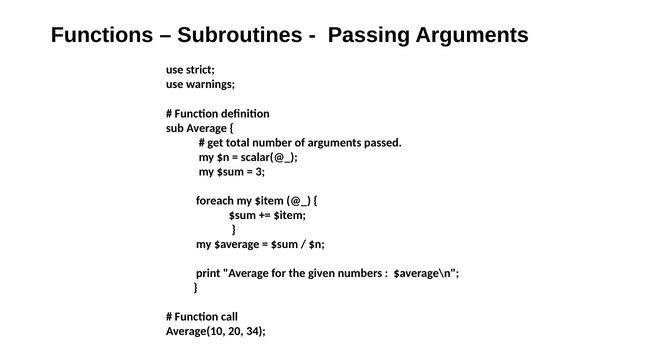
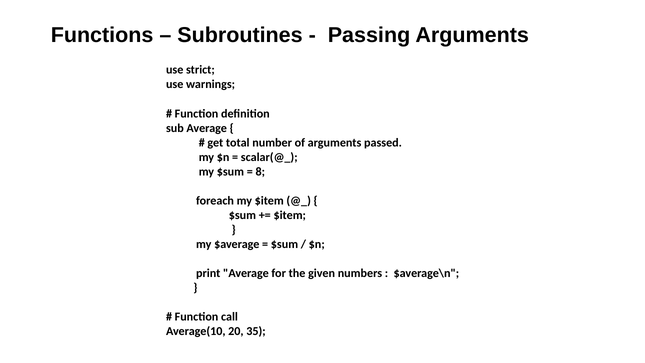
3: 3 -> 8
34: 34 -> 35
